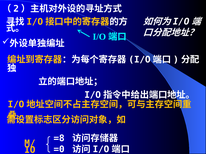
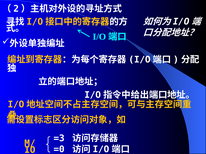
=8: =8 -> =3
